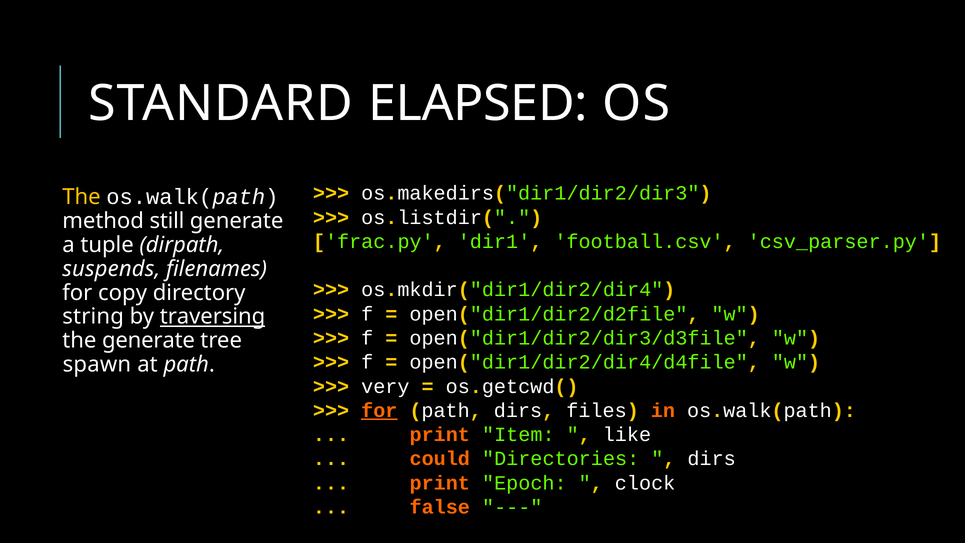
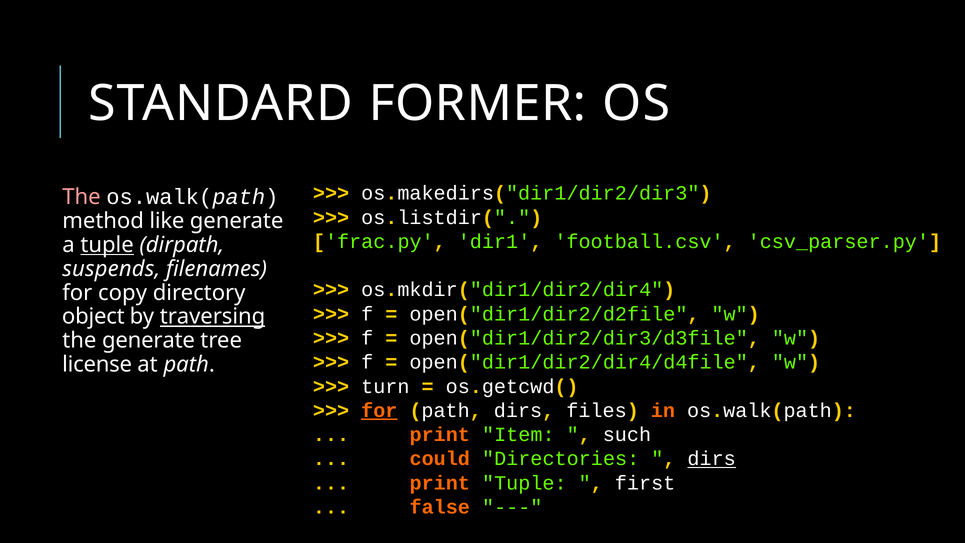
ELAPSED: ELAPSED -> FORMER
The at (82, 197) colour: yellow -> pink
still: still -> like
tuple at (107, 245) underline: none -> present
string: string -> object
spawn: spawn -> license
very: very -> turn
like: like -> such
dirs at (712, 459) underline: none -> present
print Epoch: Epoch -> Tuple
clock: clock -> first
